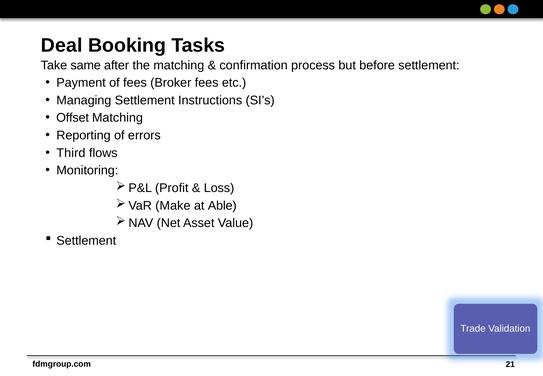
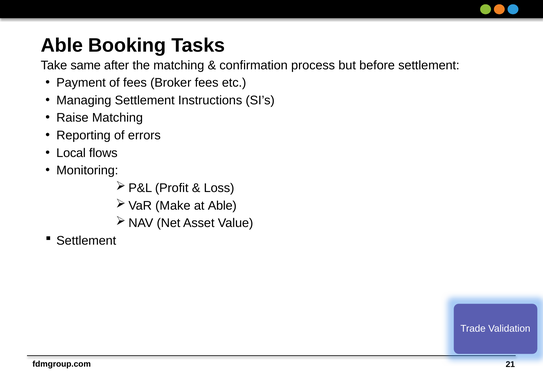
Deal at (62, 45): Deal -> Able
Offset: Offset -> Raise
Third: Third -> Local
